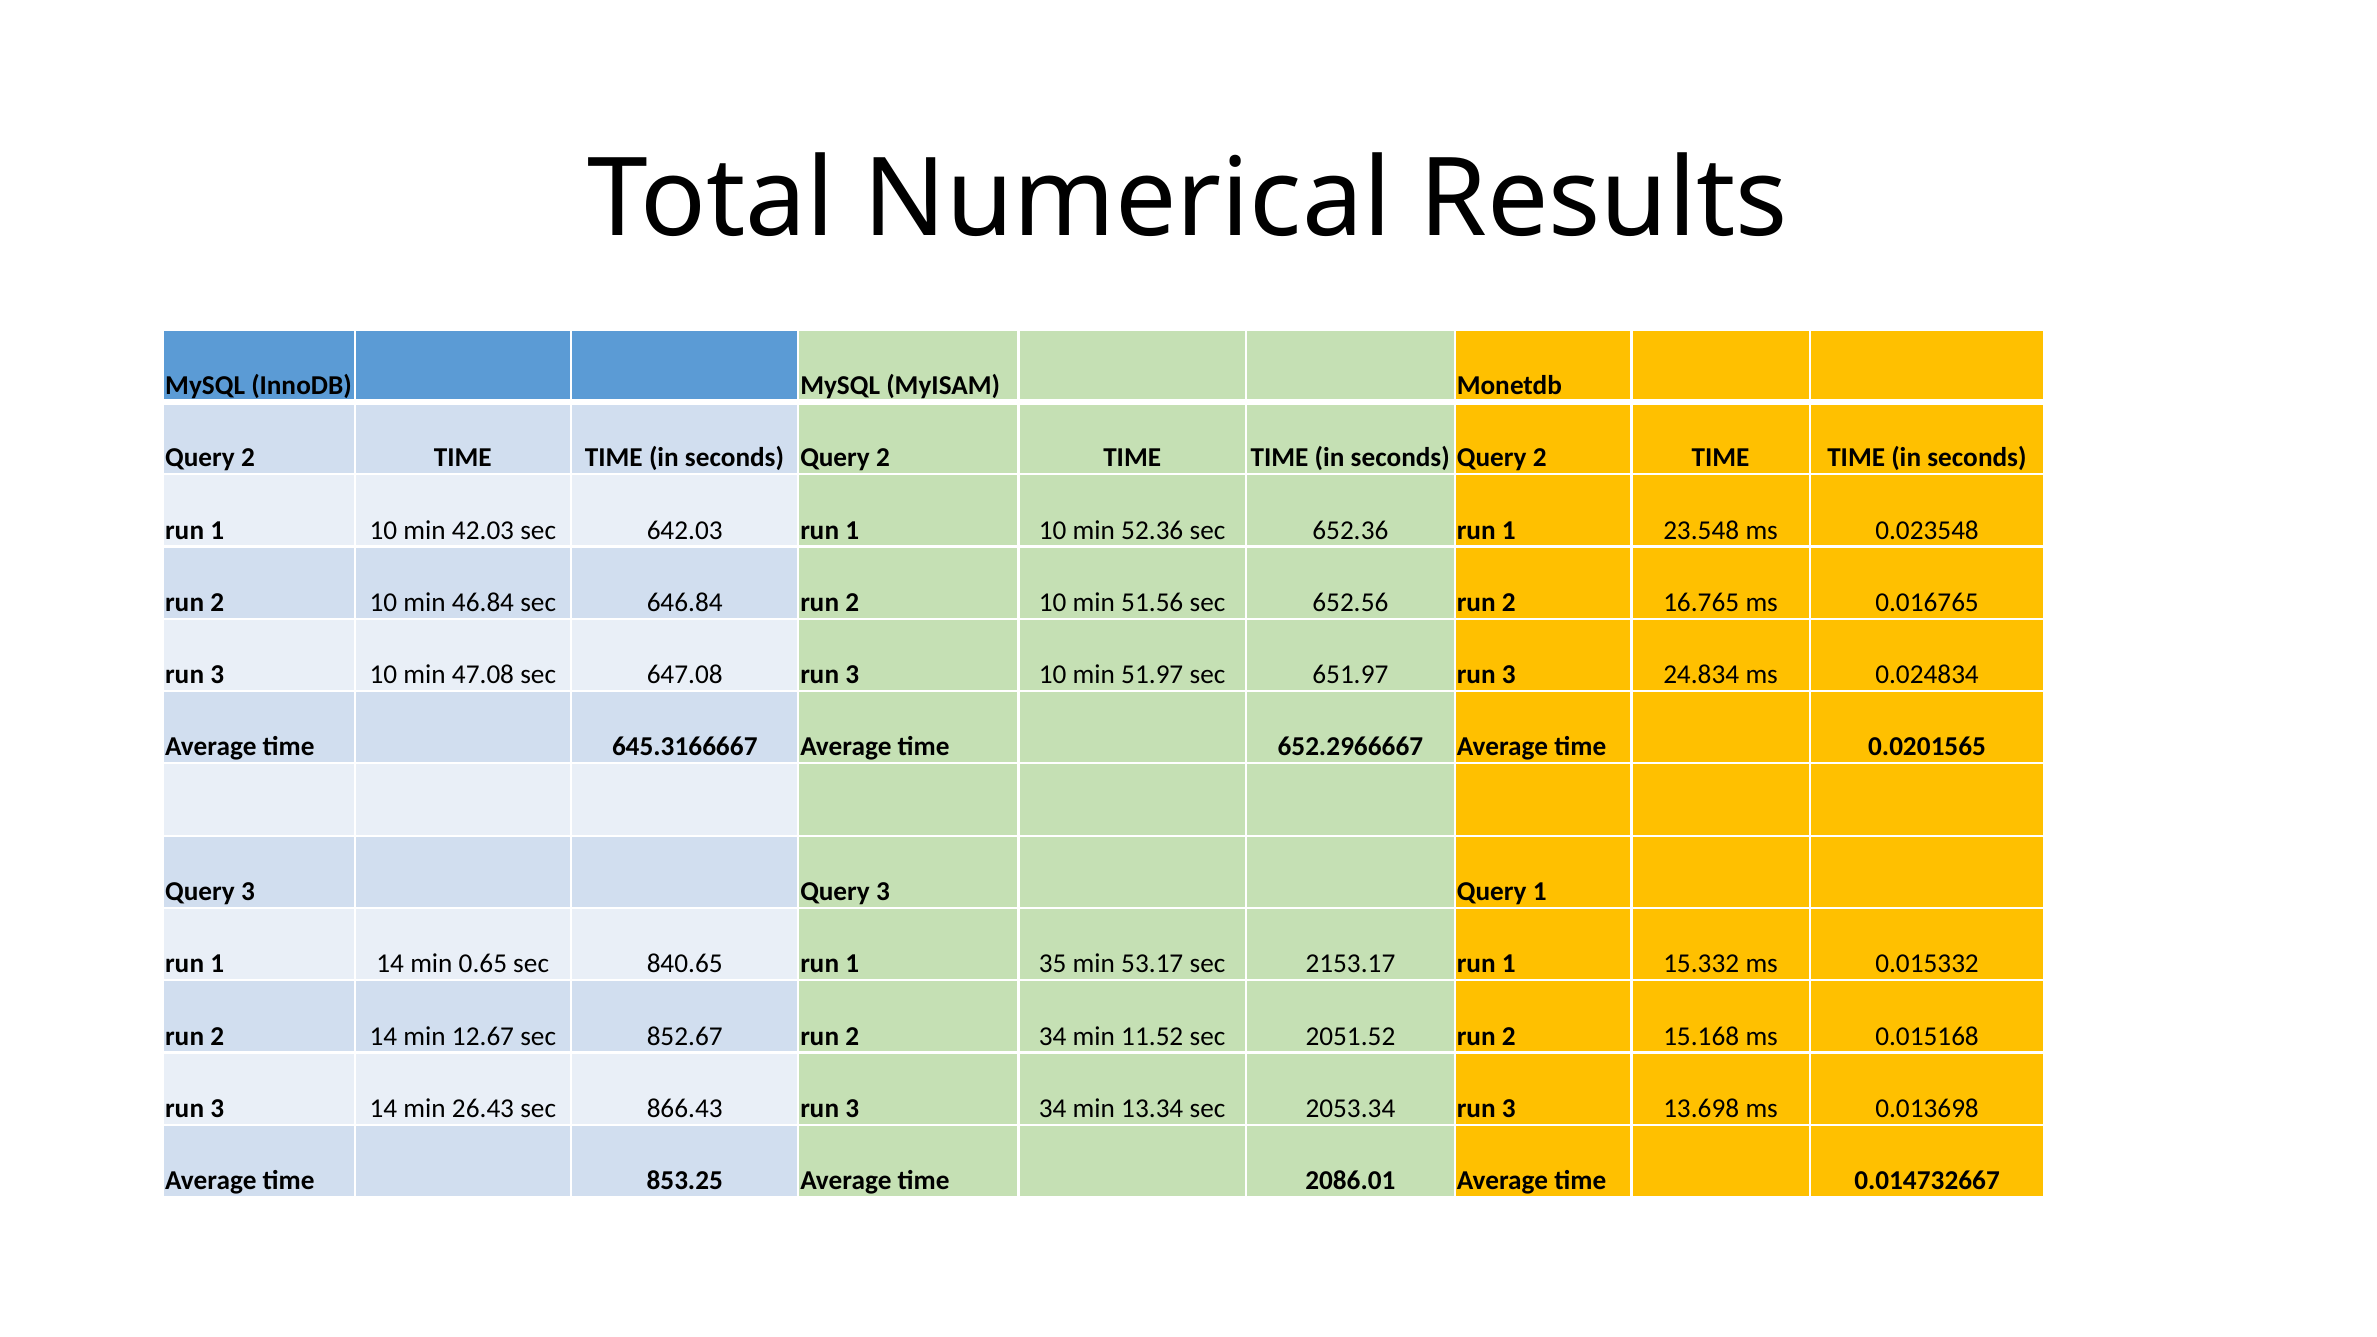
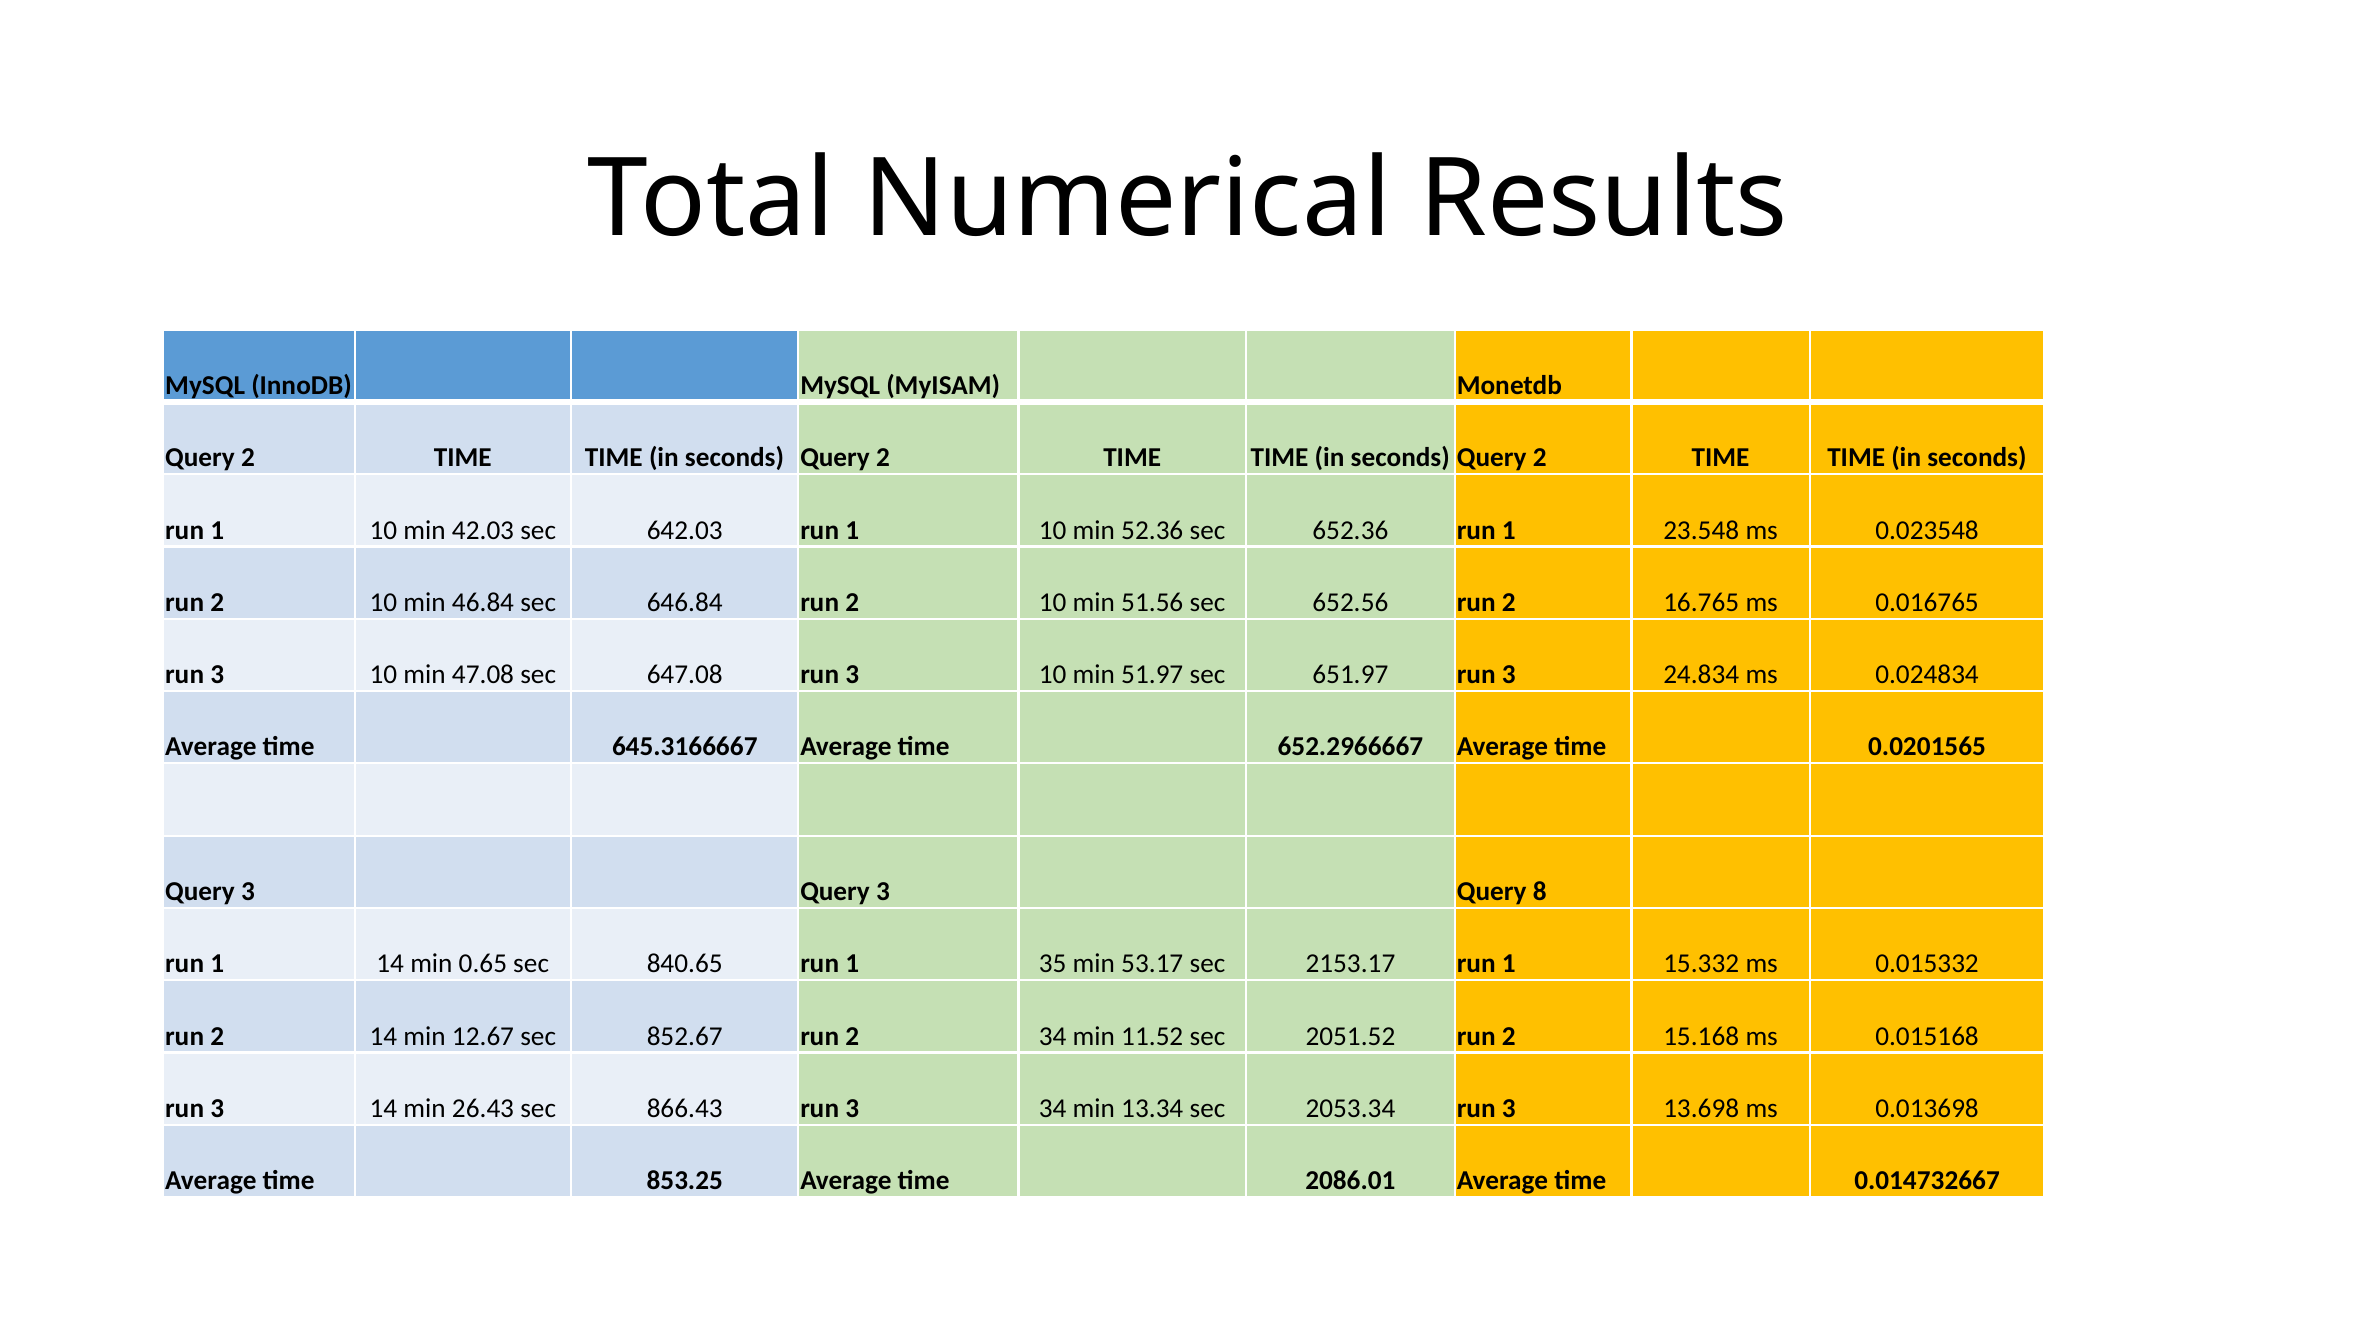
Query 1: 1 -> 8
